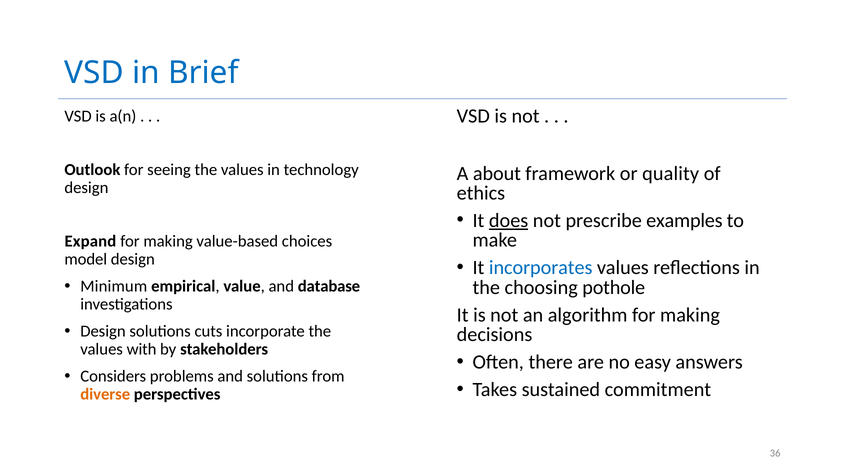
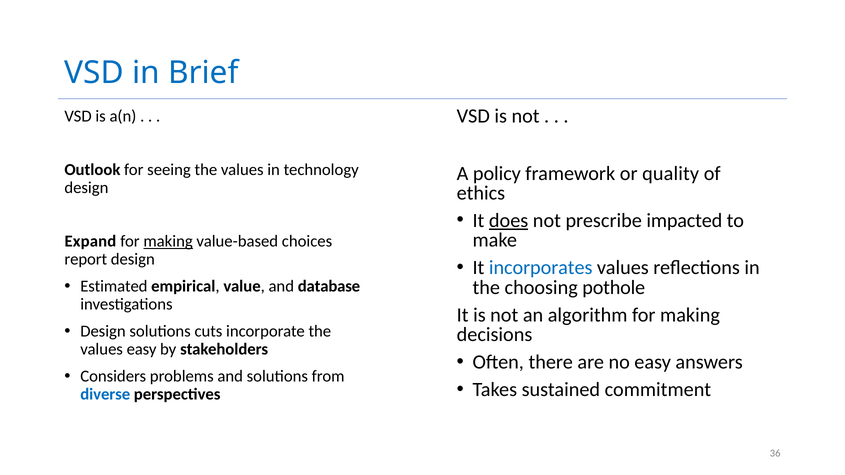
about: about -> policy
examples: examples -> impacted
making at (168, 242) underline: none -> present
model: model -> report
Minimum: Minimum -> Estimated
values with: with -> easy
diverse colour: orange -> blue
